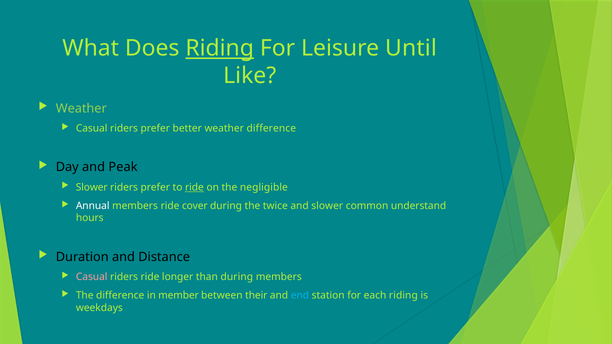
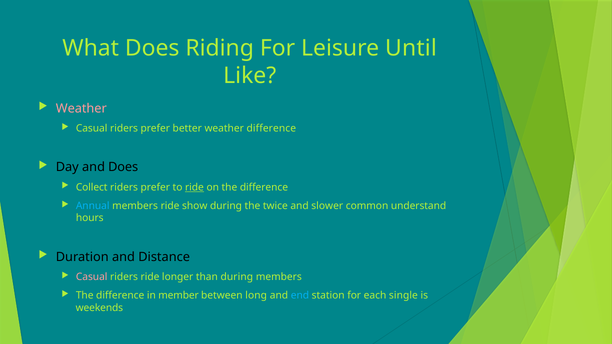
Riding at (220, 48) underline: present -> none
Weather at (81, 108) colour: light green -> pink
and Peak: Peak -> Does
Slower at (92, 187): Slower -> Collect
on the negligible: negligible -> difference
Annual colour: white -> light blue
cover: cover -> show
their: their -> long
each riding: riding -> single
weekdays: weekdays -> weekends
